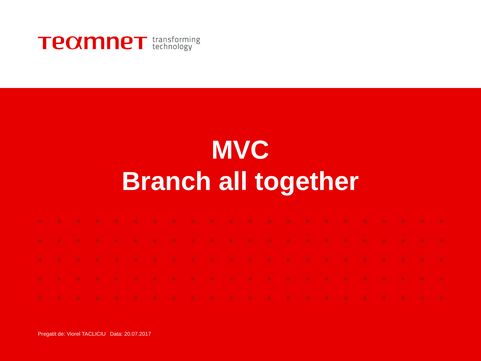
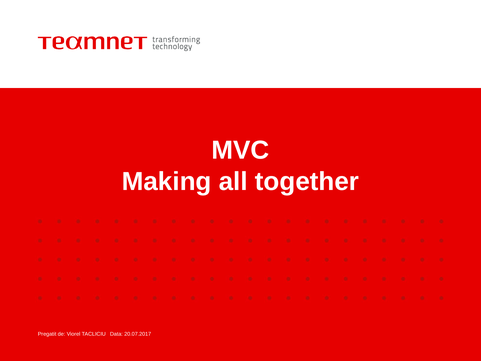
Branch: Branch -> Making
